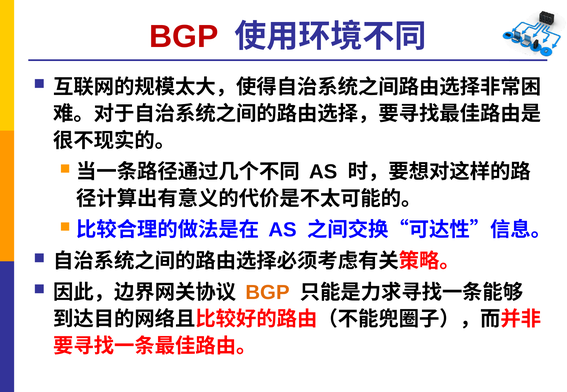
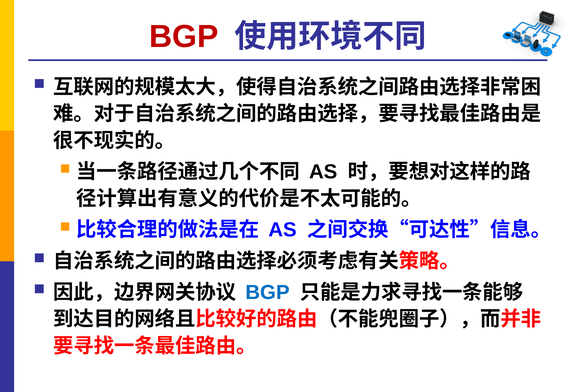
BGP at (268, 293) colour: orange -> blue
